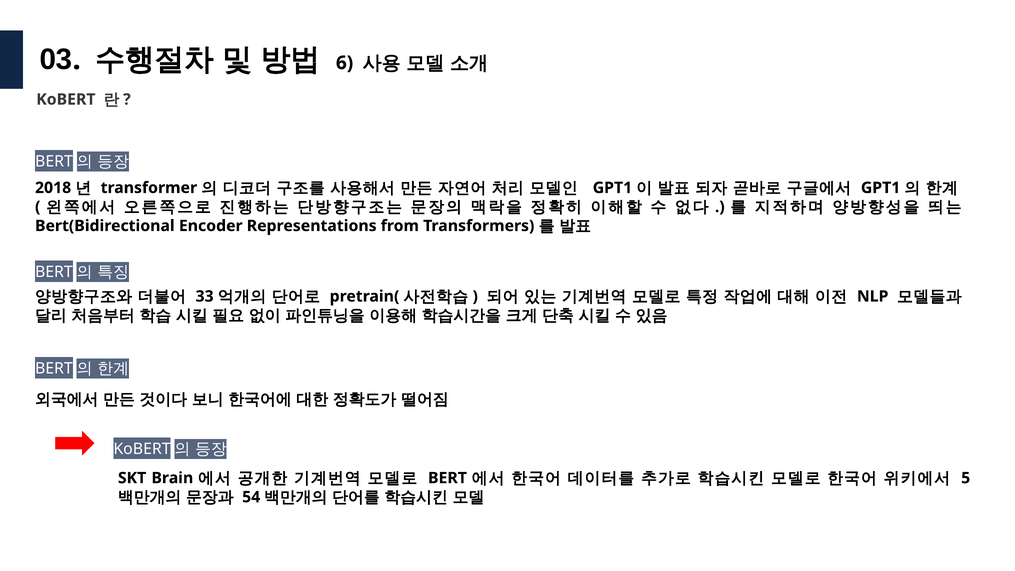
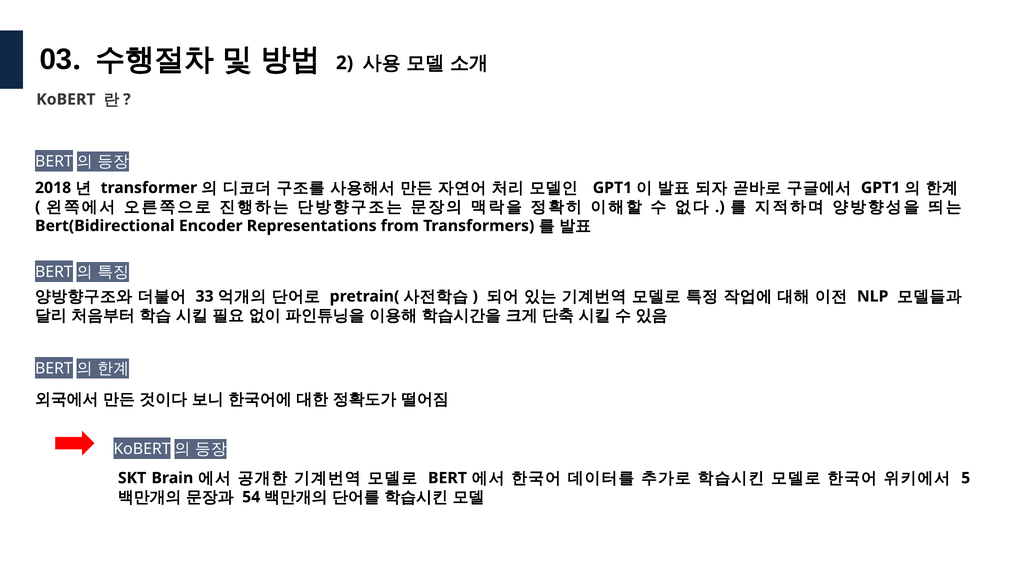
6: 6 -> 2
